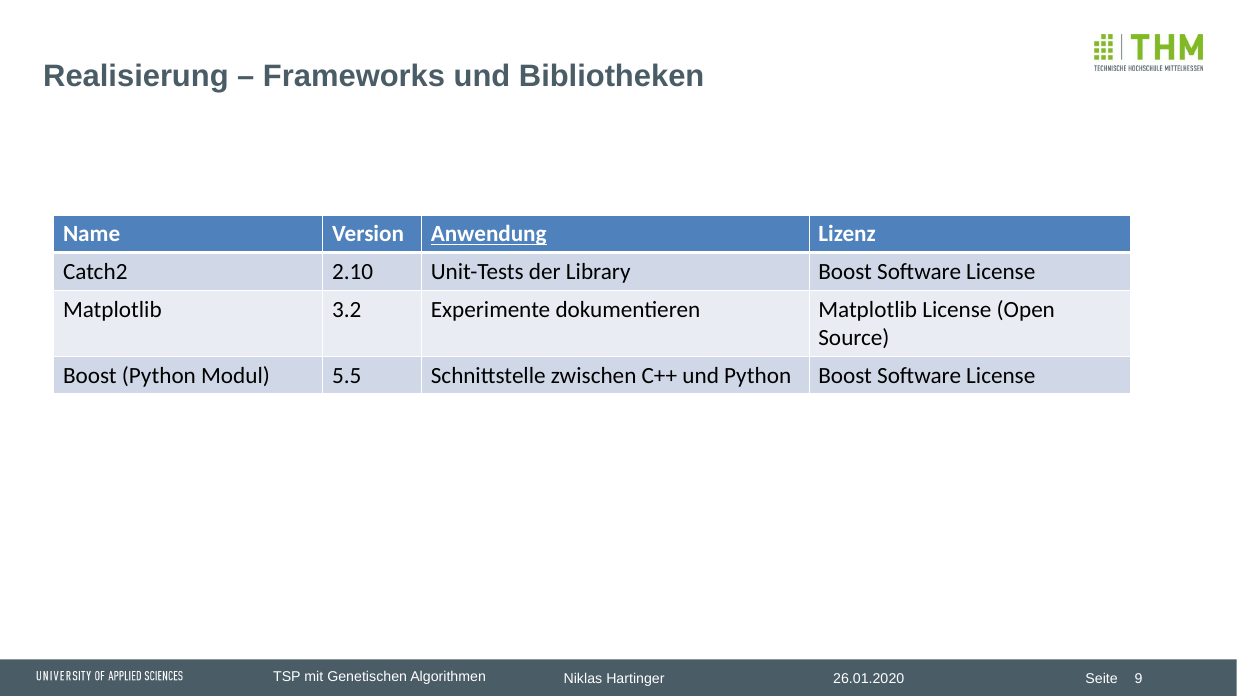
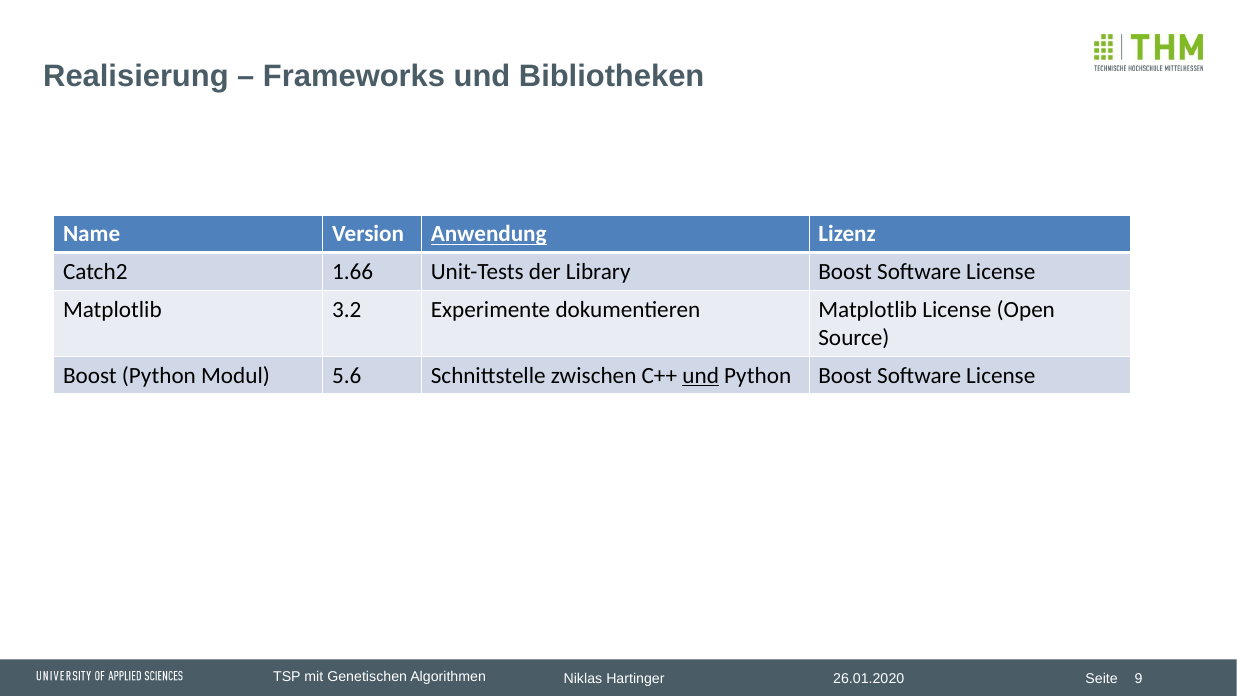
2.10: 2.10 -> 1.66
5.5: 5.5 -> 5.6
und at (701, 375) underline: none -> present
